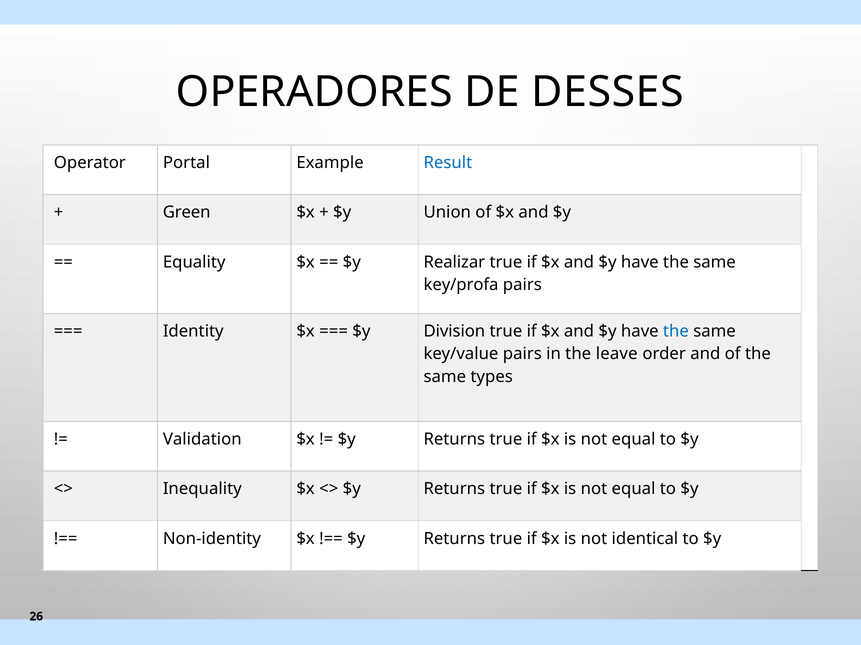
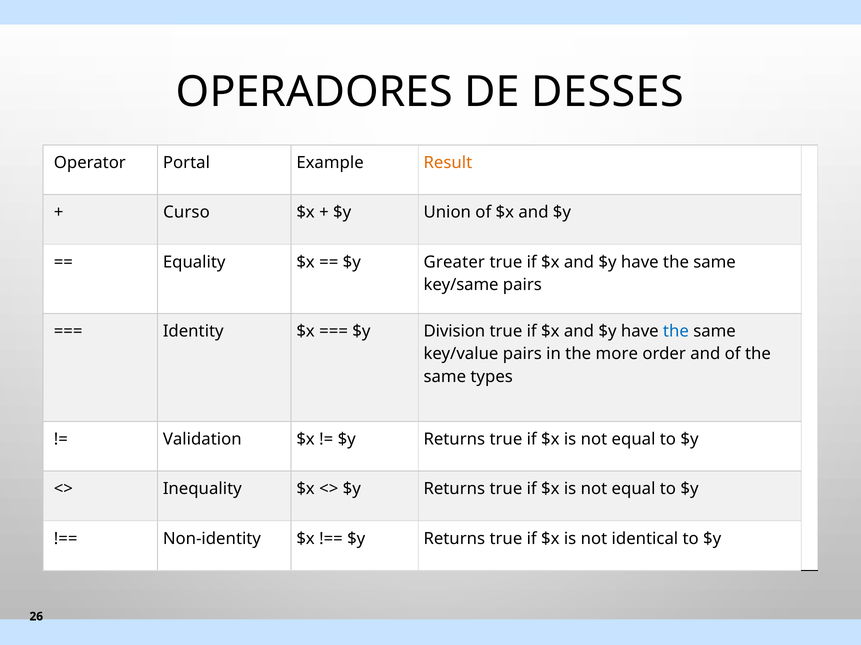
Result colour: blue -> orange
Green: Green -> Curso
Realizar: Realizar -> Greater
key/profa: key/profa -> key/same
leave: leave -> more
